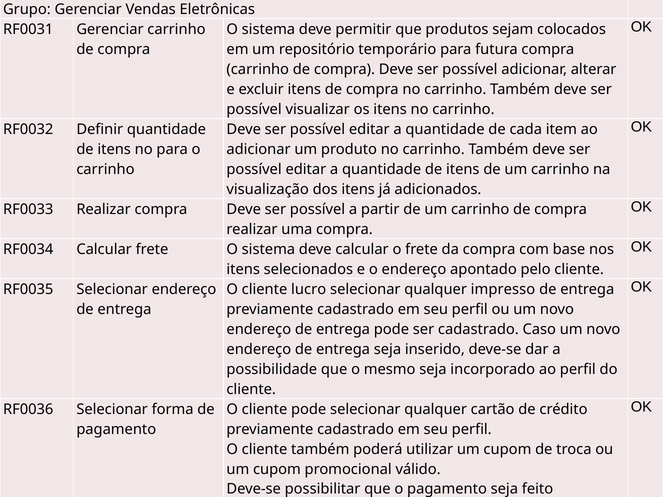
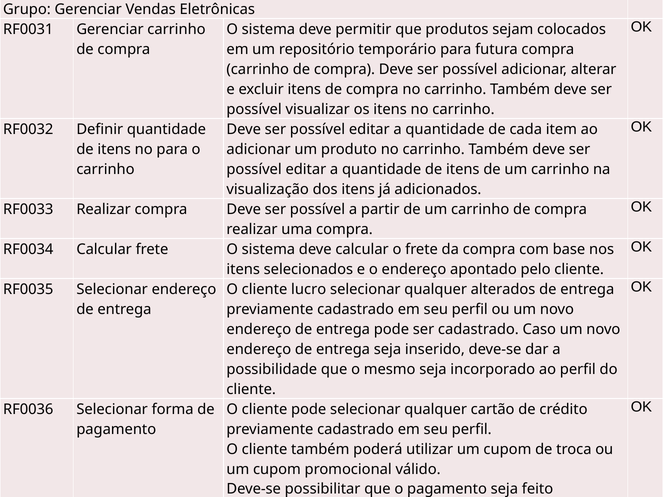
impresso: impresso -> alterados
